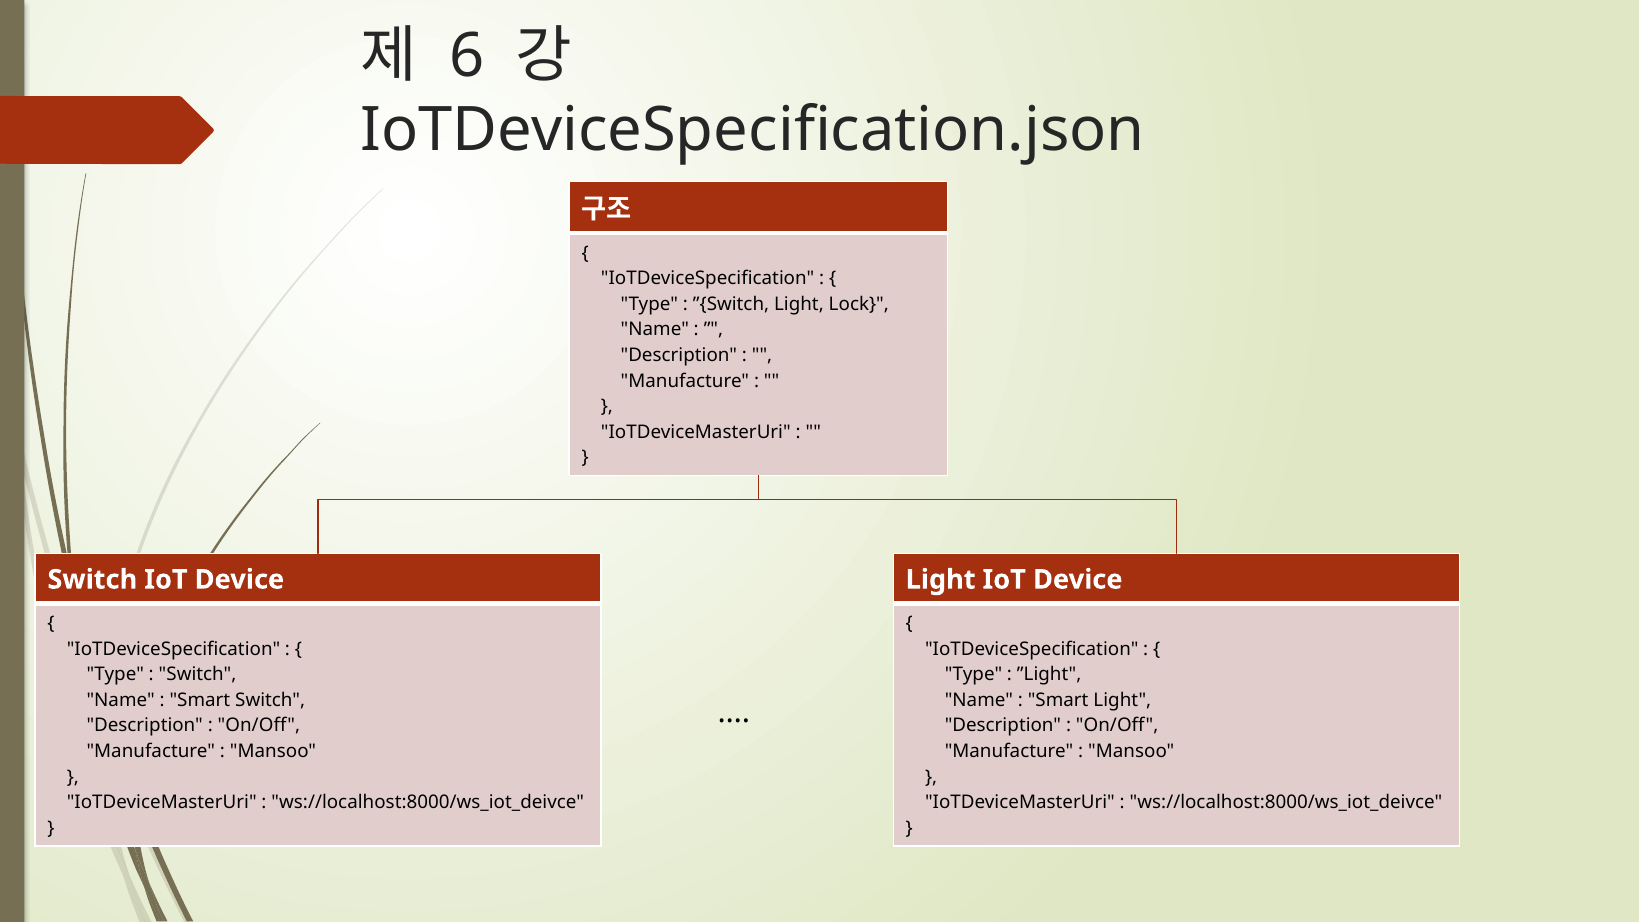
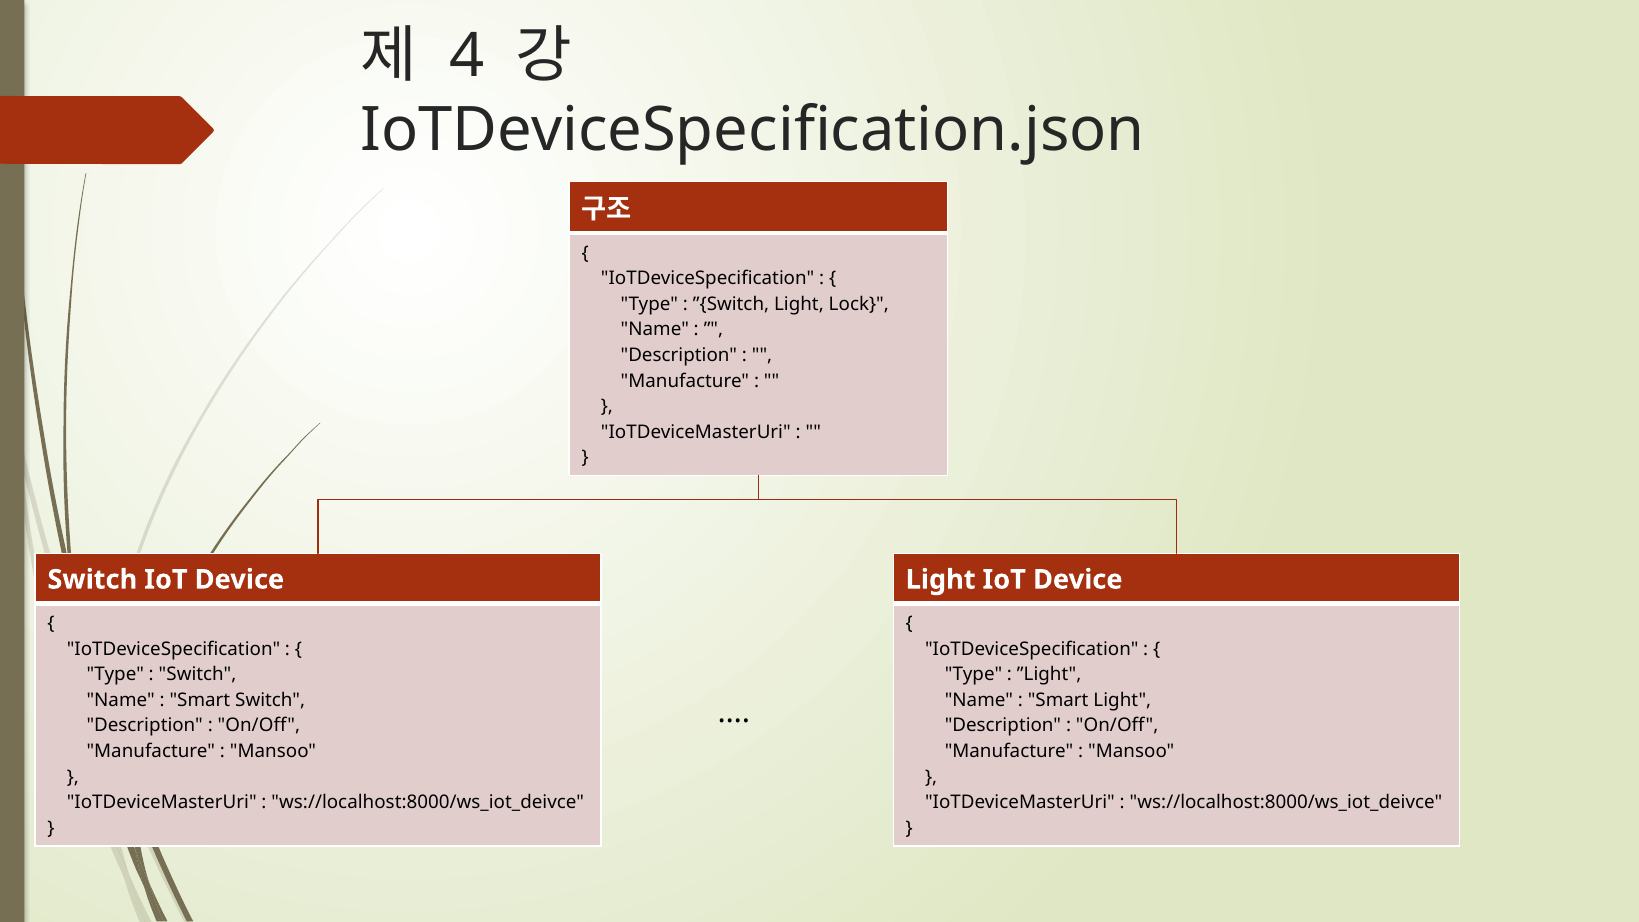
6: 6 -> 4
